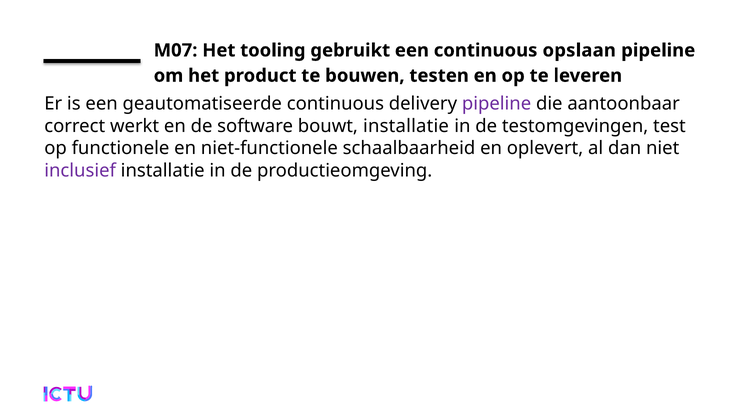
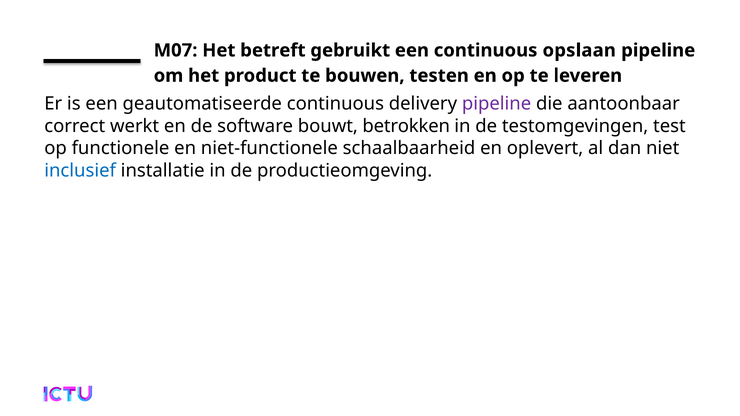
tooling: tooling -> betreft
bouwt installatie: installatie -> betrokken
inclusief colour: purple -> blue
